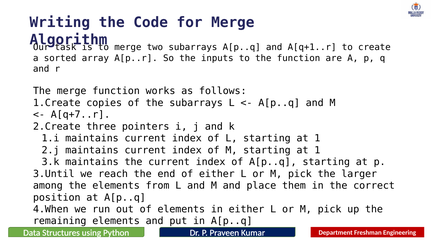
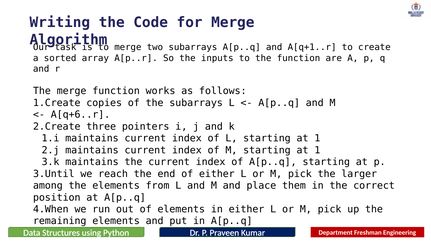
A[q+7..r: A[q+7..r -> A[q+6..r
